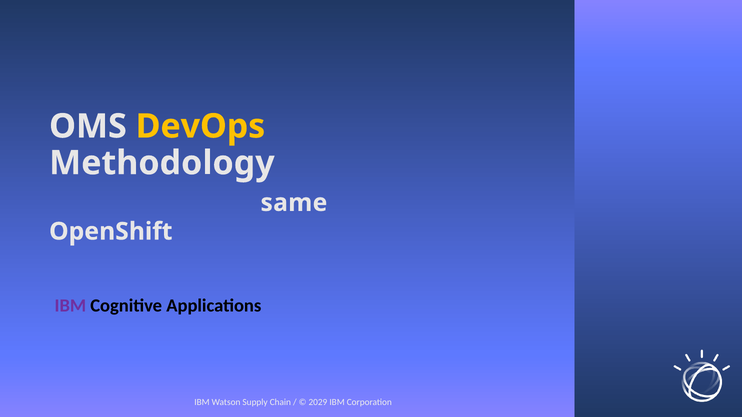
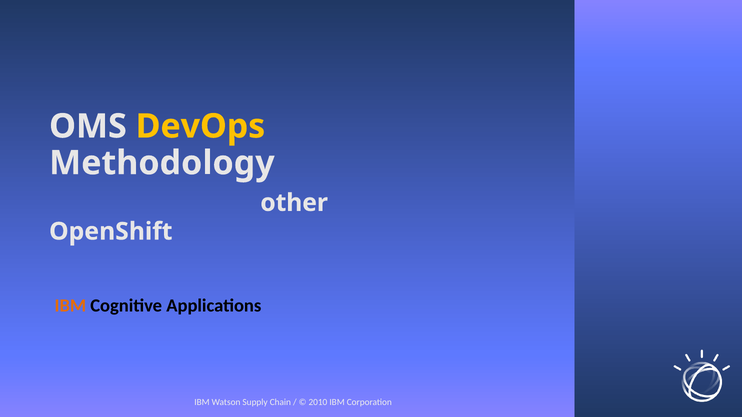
same: same -> other
IBM at (70, 306) colour: purple -> orange
2029: 2029 -> 2010
